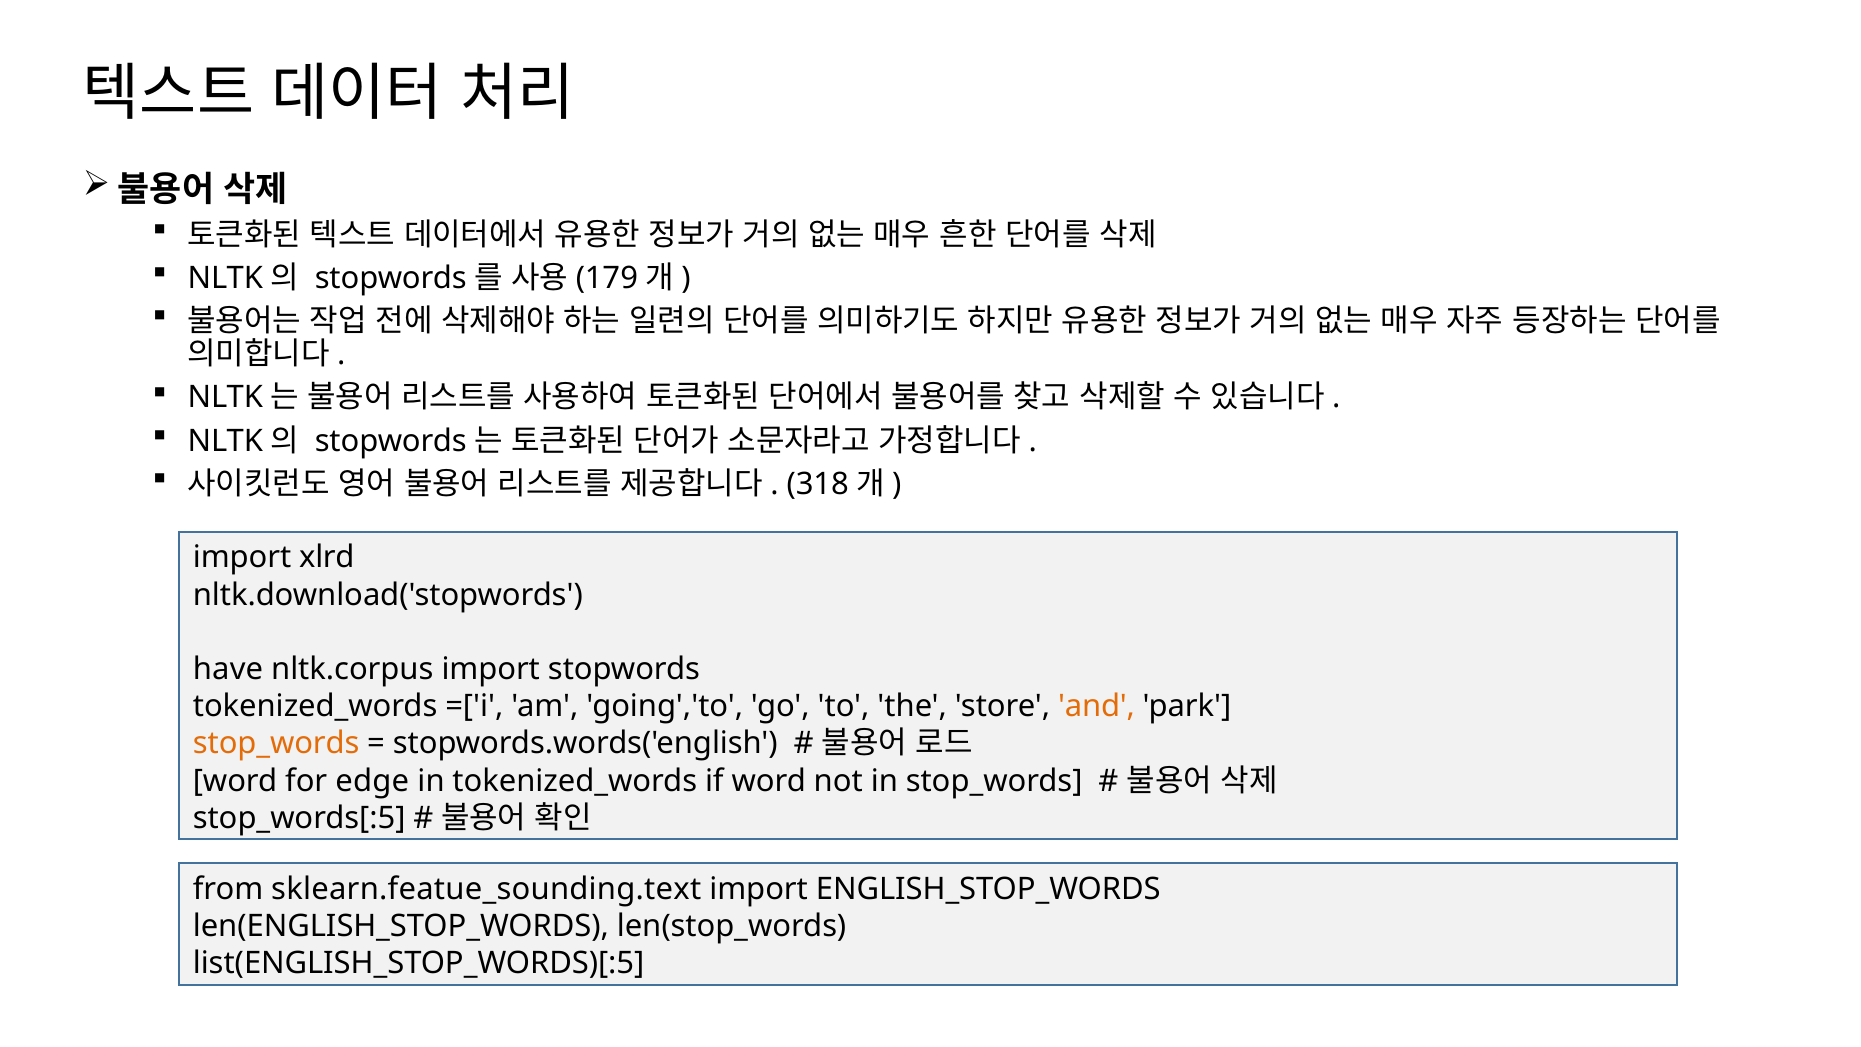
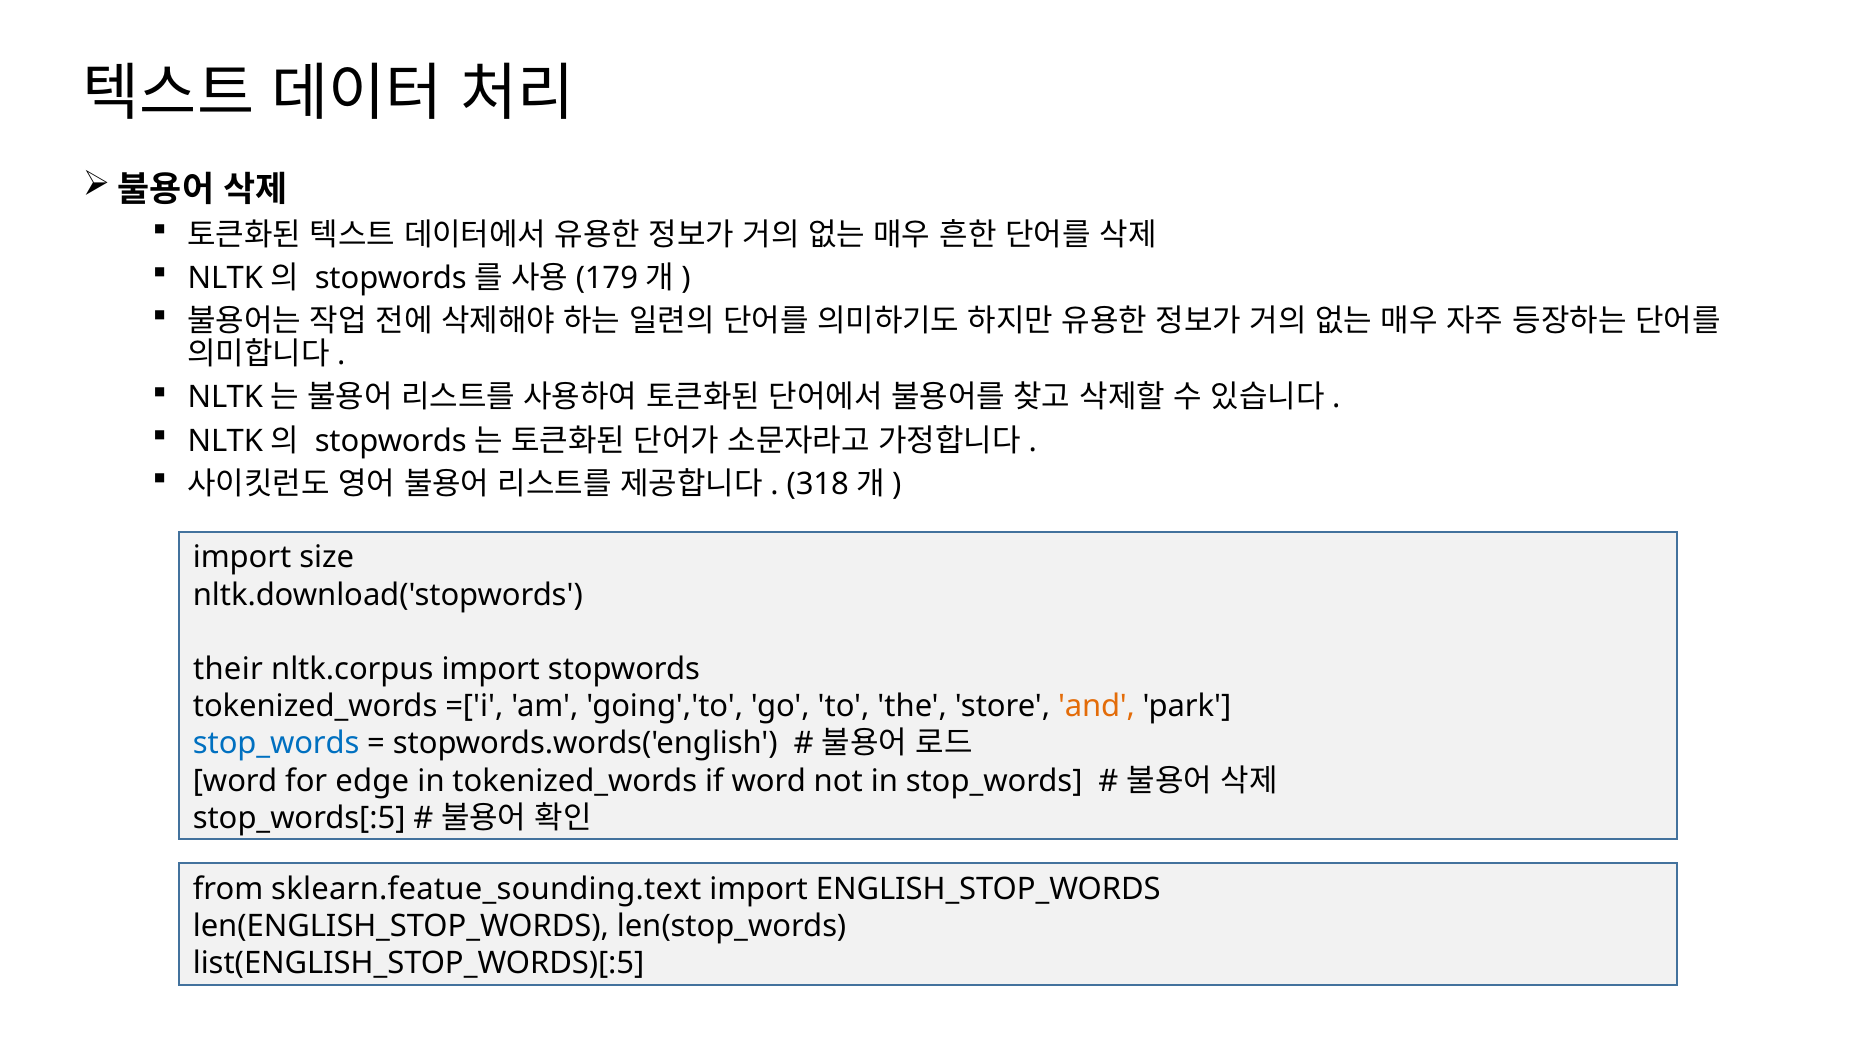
xlrd: xlrd -> size
have: have -> their
stop_words at (276, 744) colour: orange -> blue
